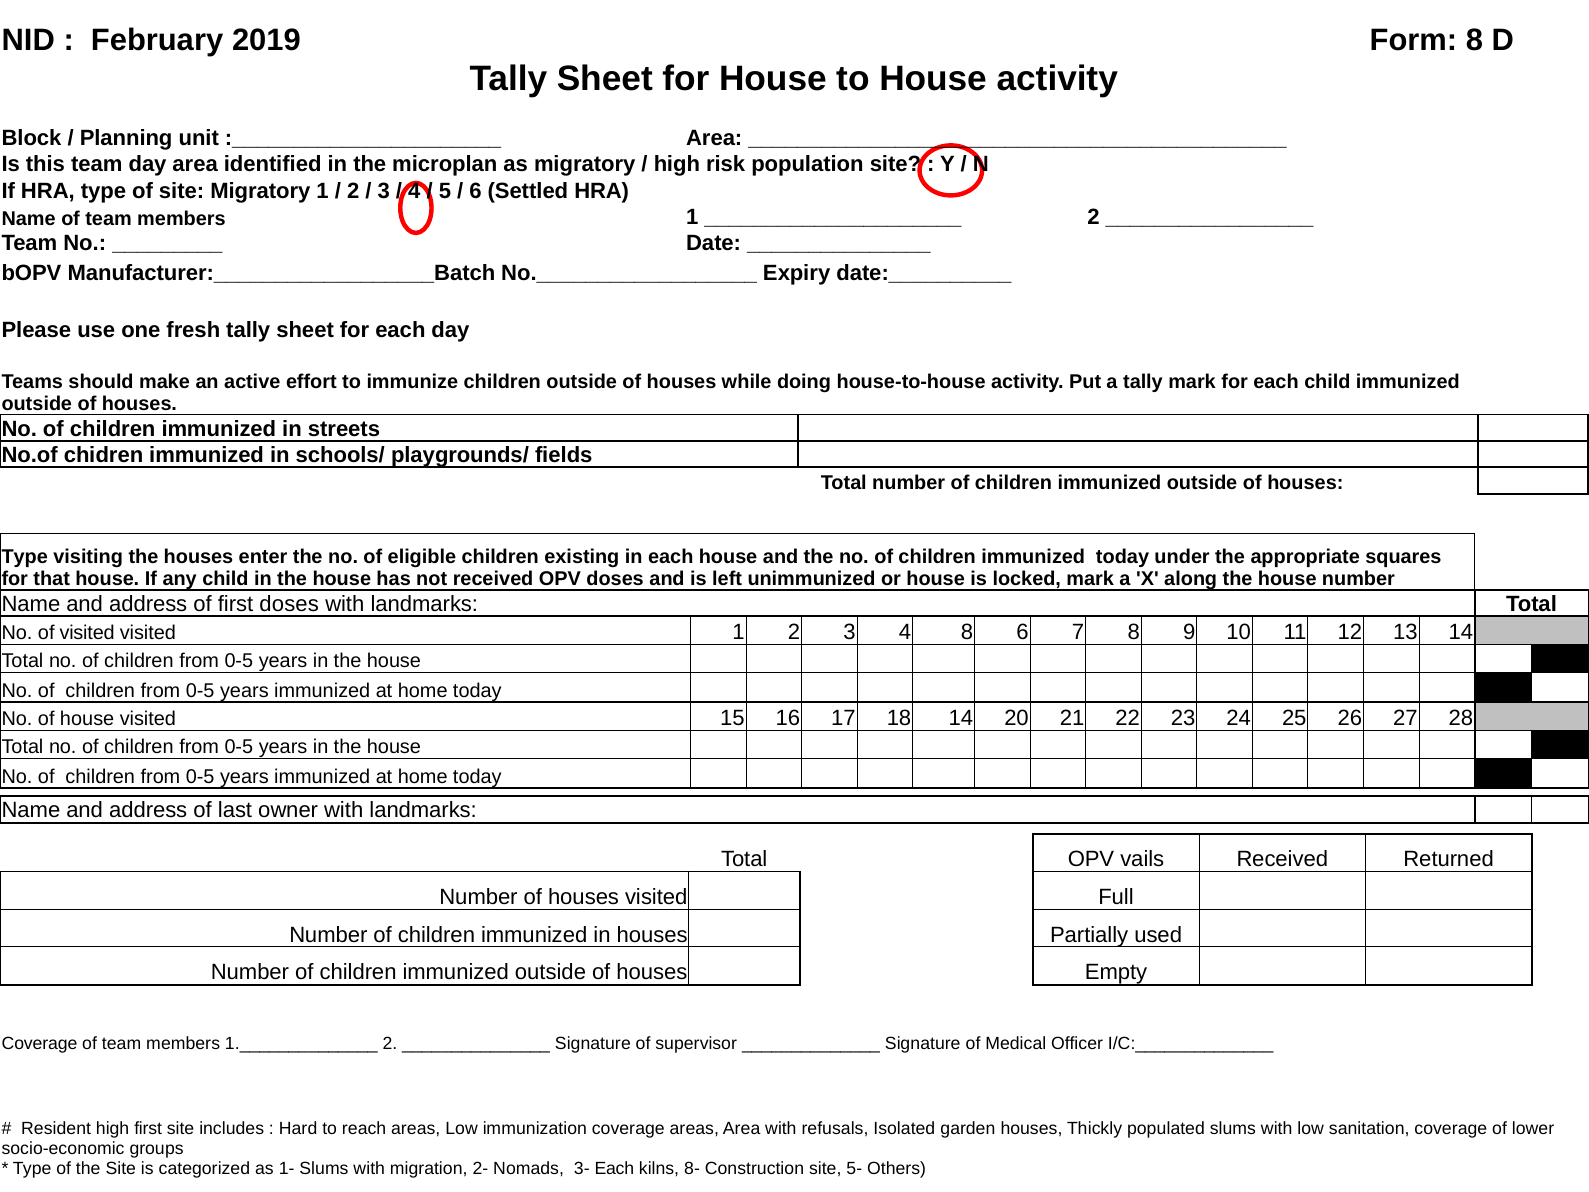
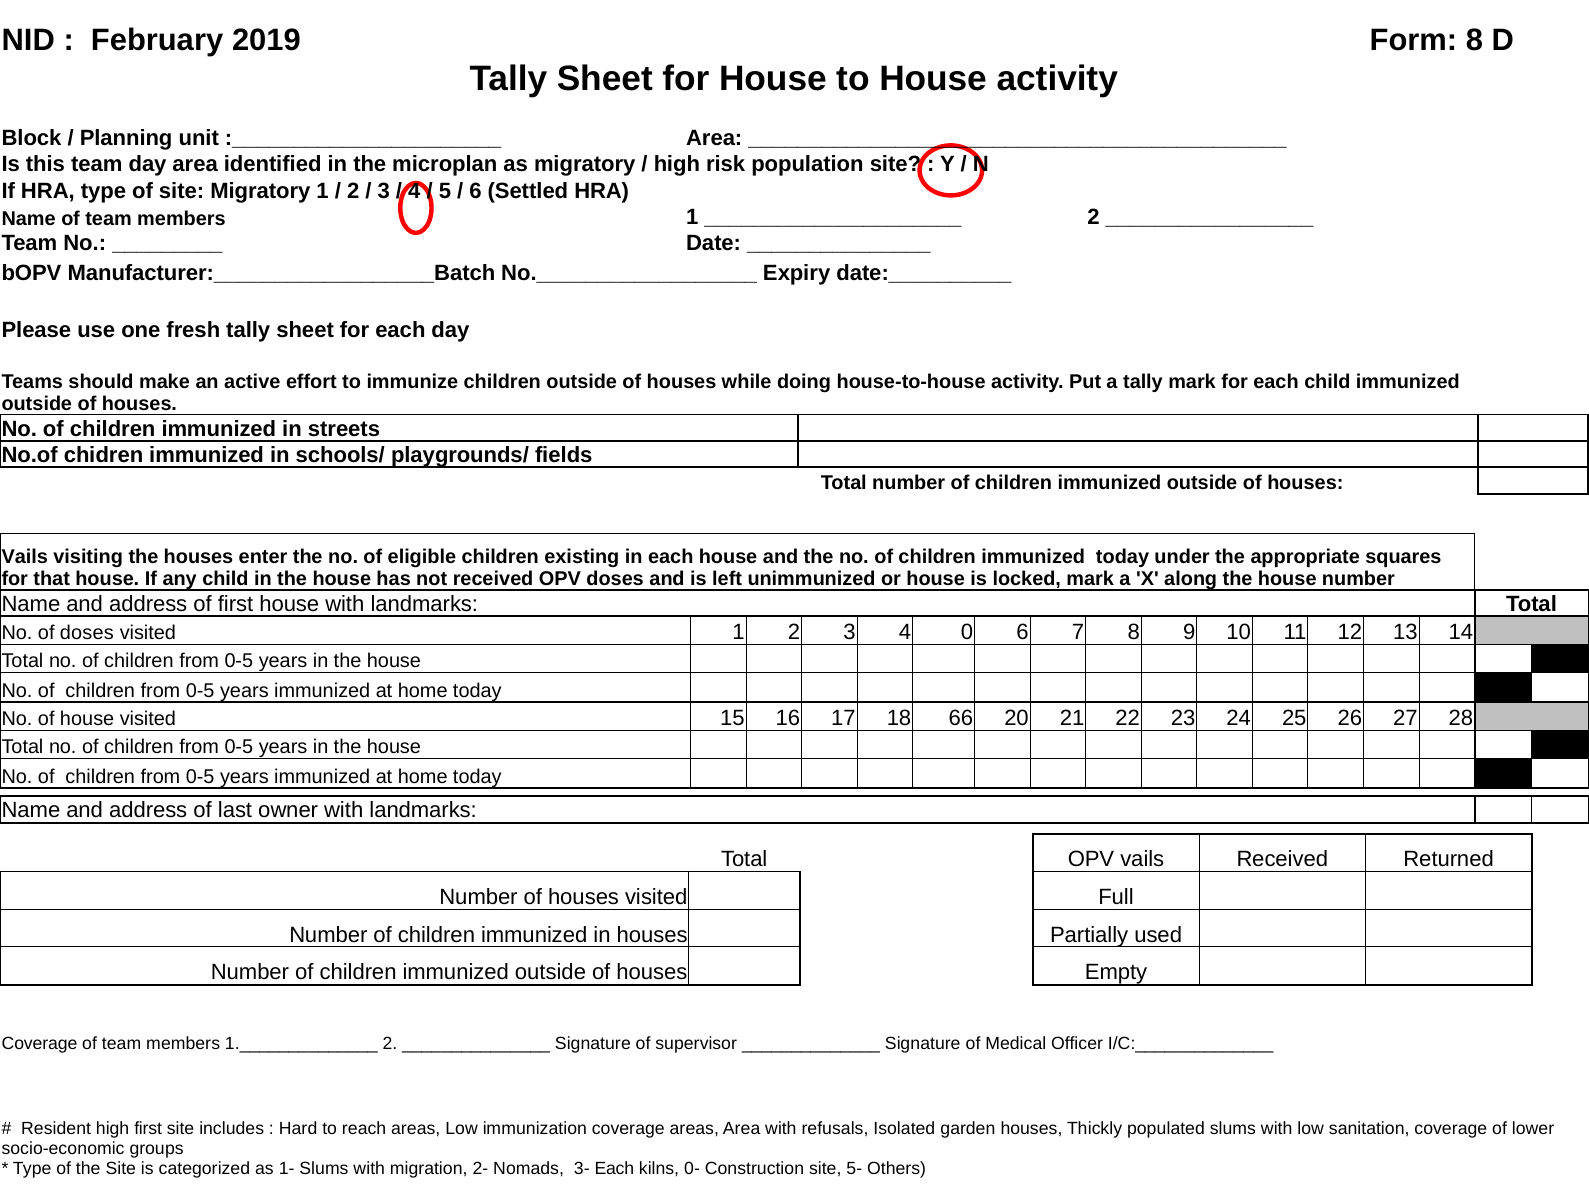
Type at (25, 556): Type -> Vails
first doses: doses -> house
of visited: visited -> doses
4 8: 8 -> 0
18 14: 14 -> 66
8-: 8- -> 0-
